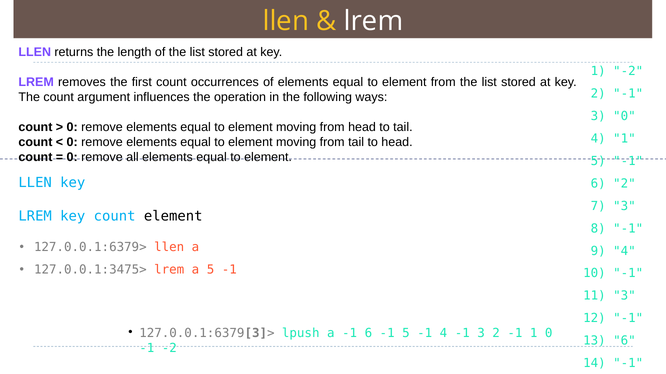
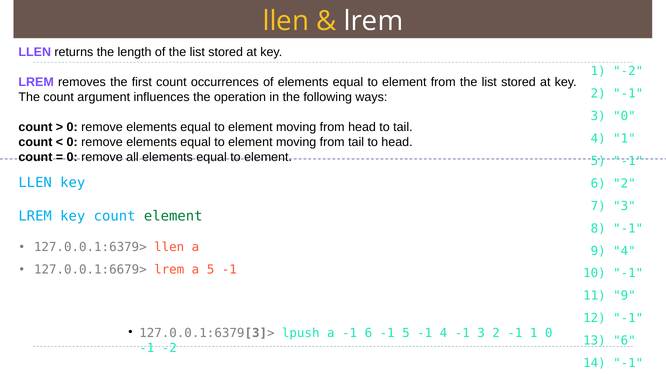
element at (173, 216) colour: black -> green
127.0.0.1:3475>: 127.0.0.1:3475> -> 127.0.0.1:6679>
11 3: 3 -> 9
